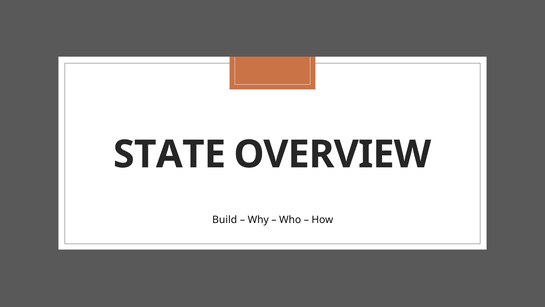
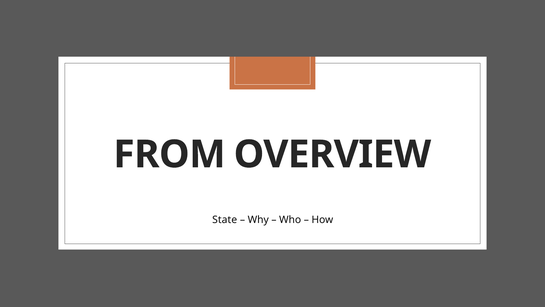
STATE: STATE -> FROM
Build: Build -> State
